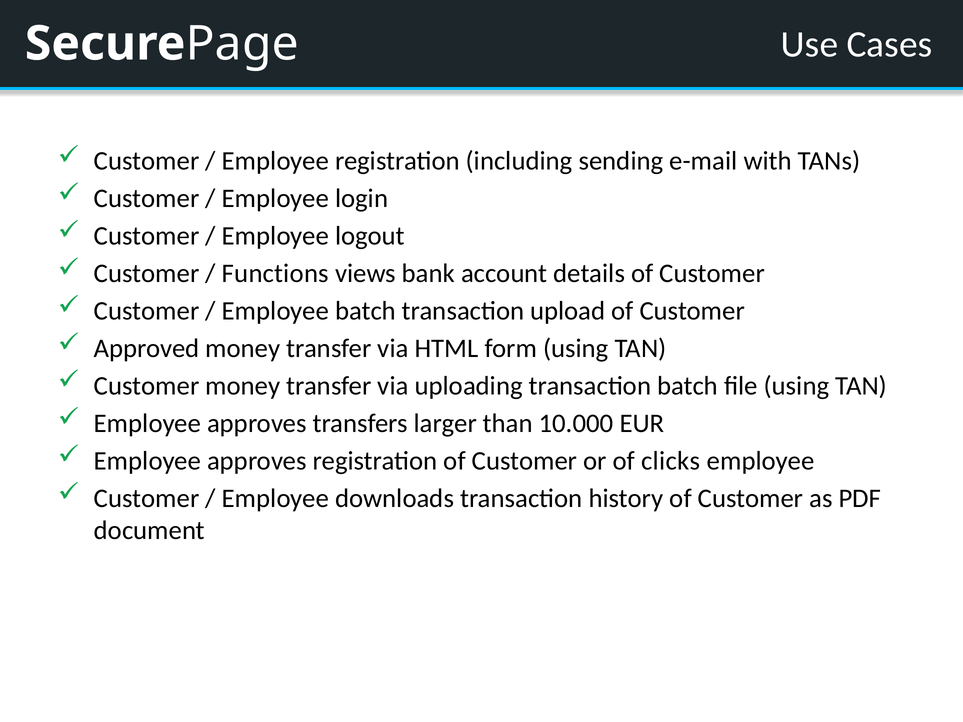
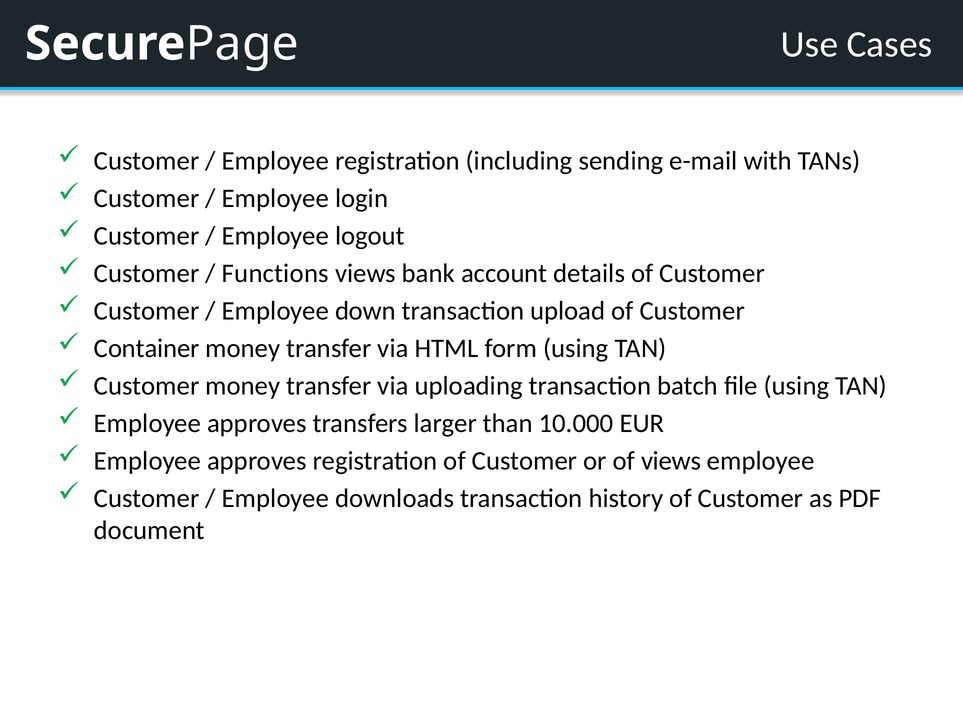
Employee batch: batch -> down
Approved: Approved -> Container
of clicks: clicks -> views
